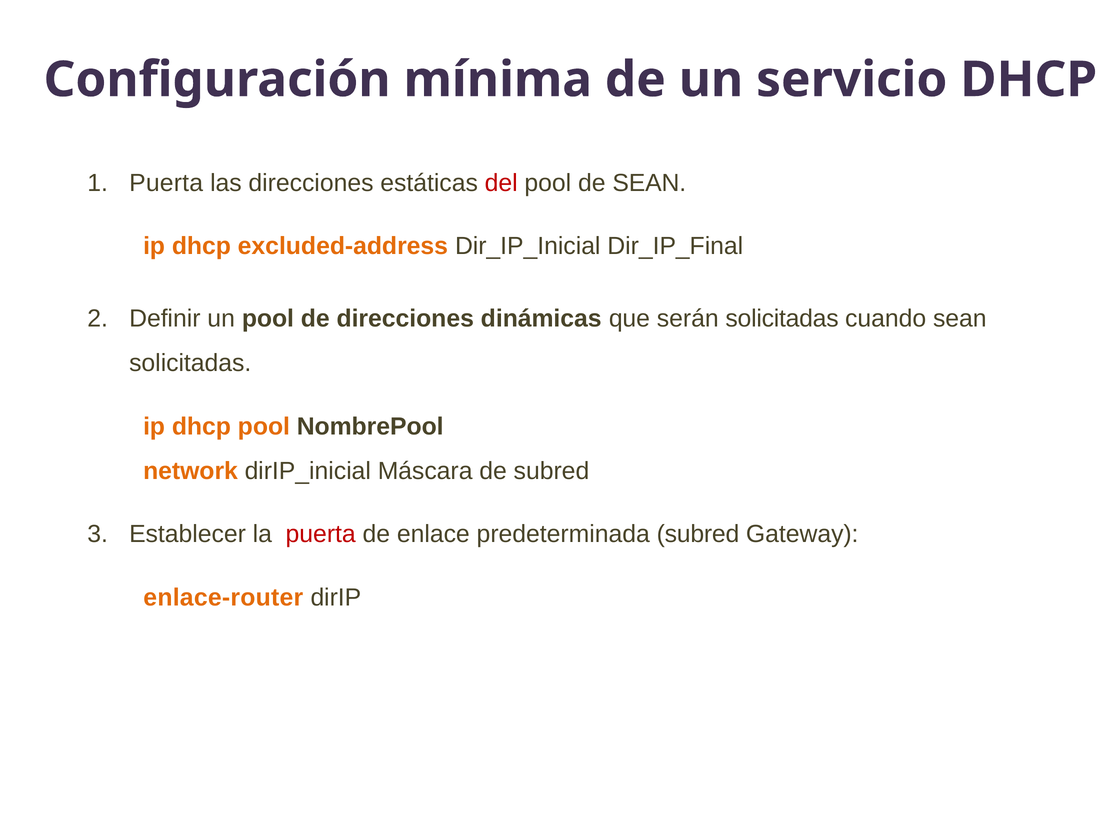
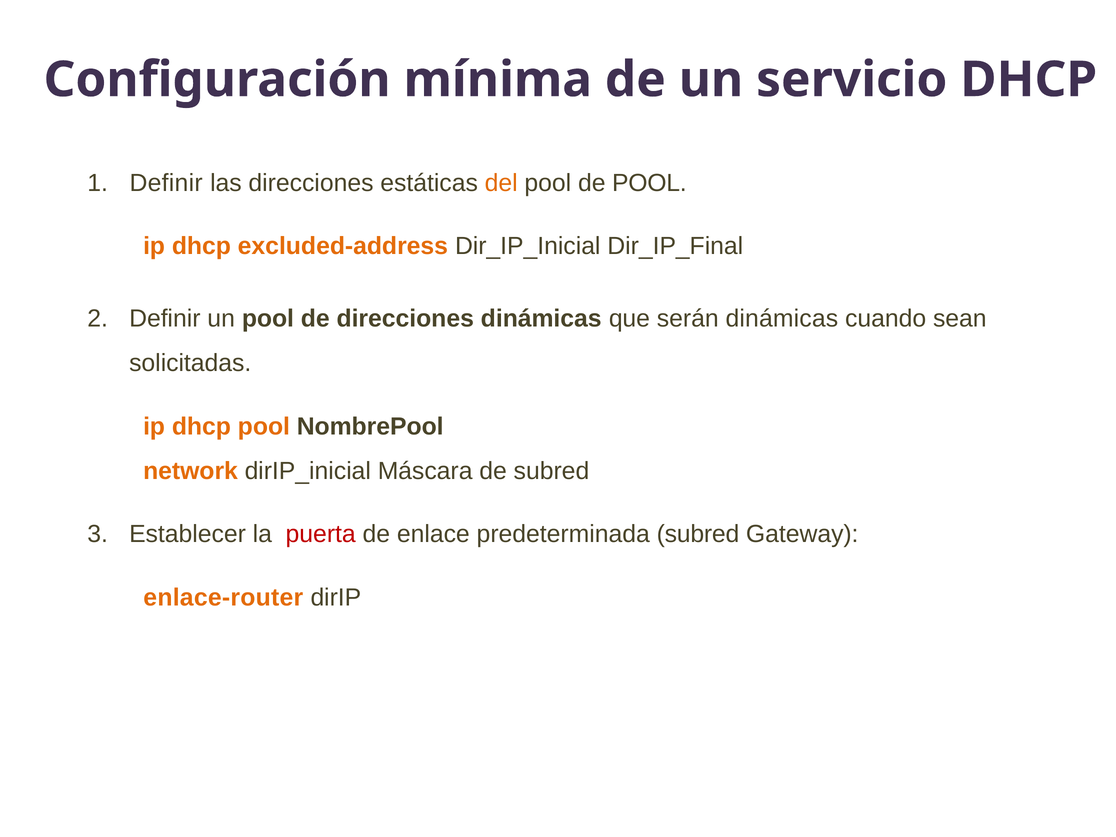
Puerta at (166, 183): Puerta -> Definir
del colour: red -> orange
de SEAN: SEAN -> POOL
serán solicitadas: solicitadas -> dinámicas
